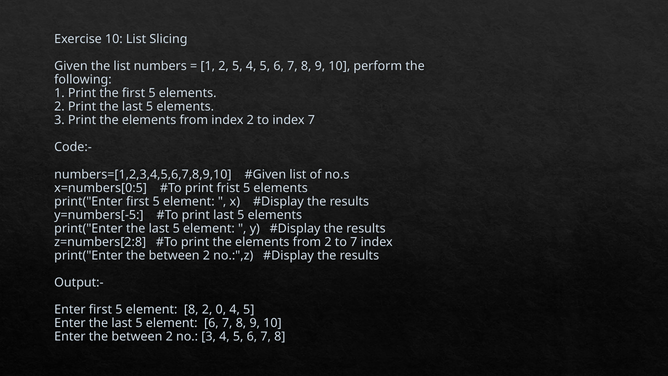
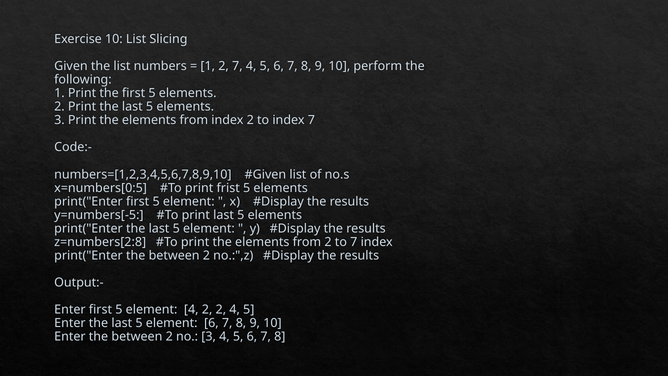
2 5: 5 -> 7
element 8: 8 -> 4
2 0: 0 -> 2
